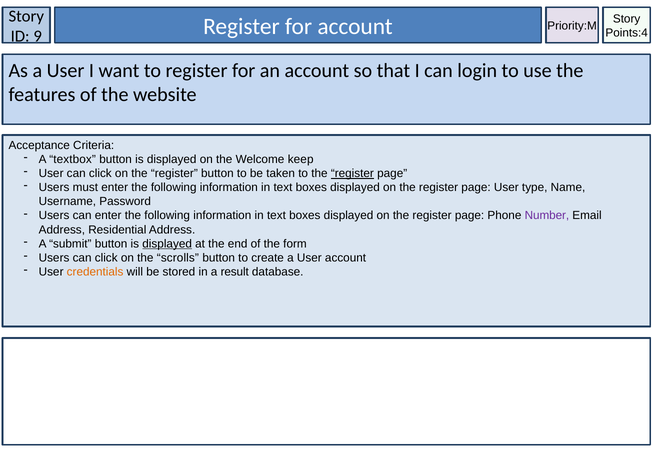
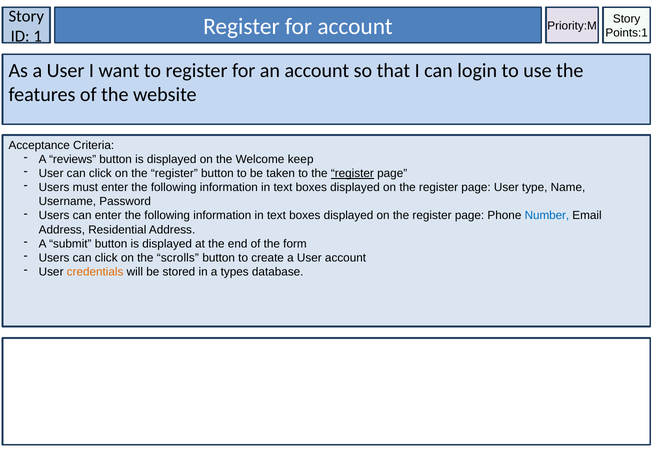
Points:4: Points:4 -> Points:1
9: 9 -> 1
textbox: textbox -> reviews
Number colour: purple -> blue
displayed at (167, 244) underline: present -> none
result: result -> types
